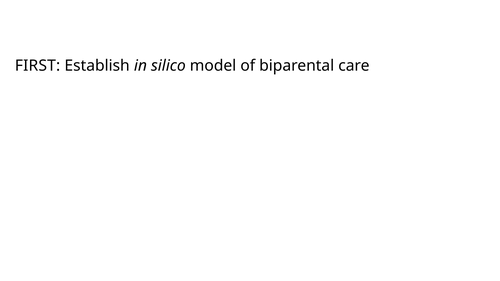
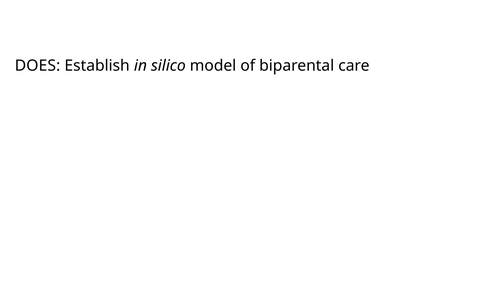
FIRST: FIRST -> DOES
